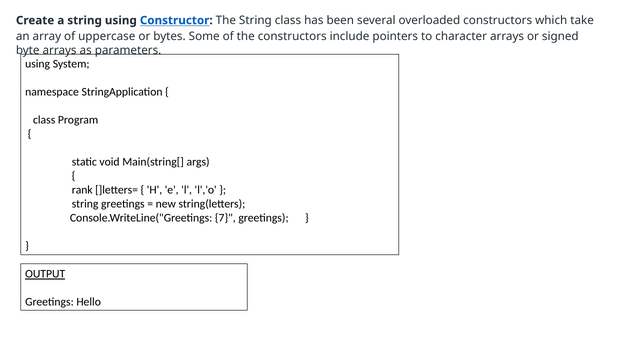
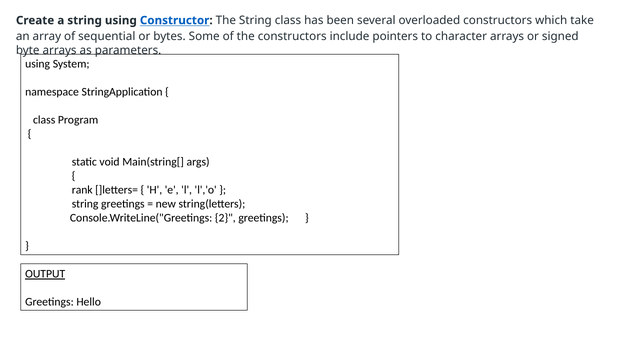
uppercase: uppercase -> sequential
7: 7 -> 2
